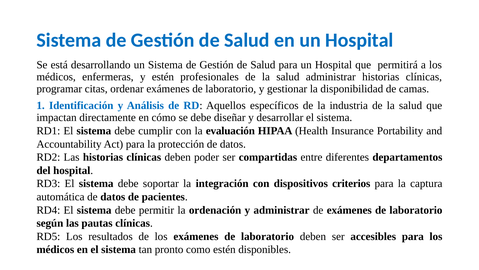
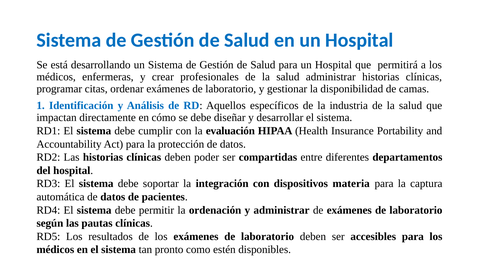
y estén: estén -> crear
criterios: criterios -> materia
